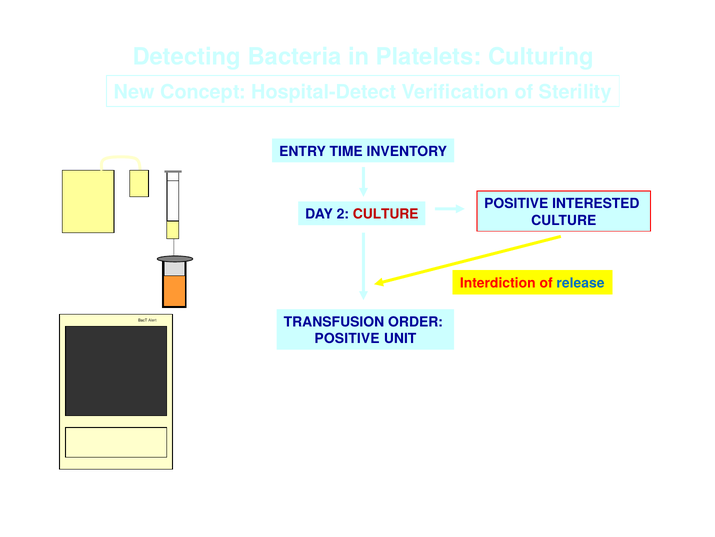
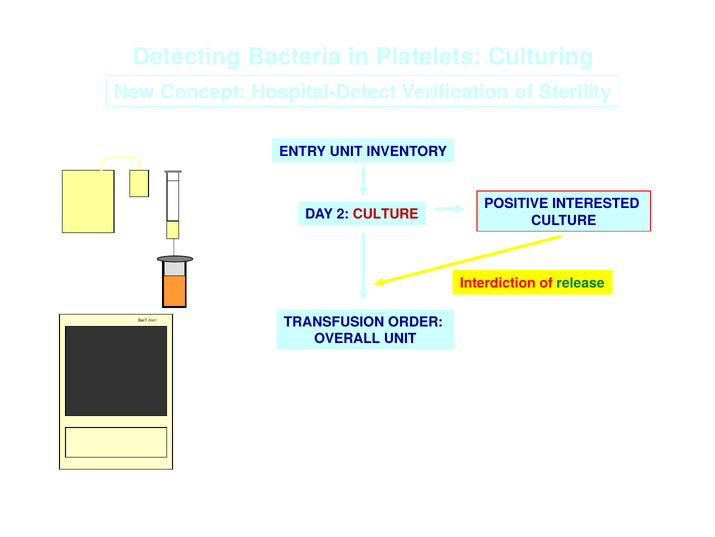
ENTRY TIME: TIME -> UNIT
release colour: blue -> green
POSITIVE at (347, 338): POSITIVE -> OVERALL
